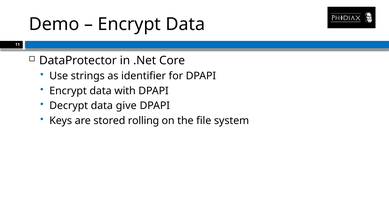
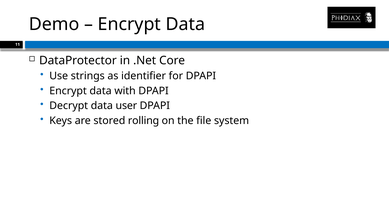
give: give -> user
